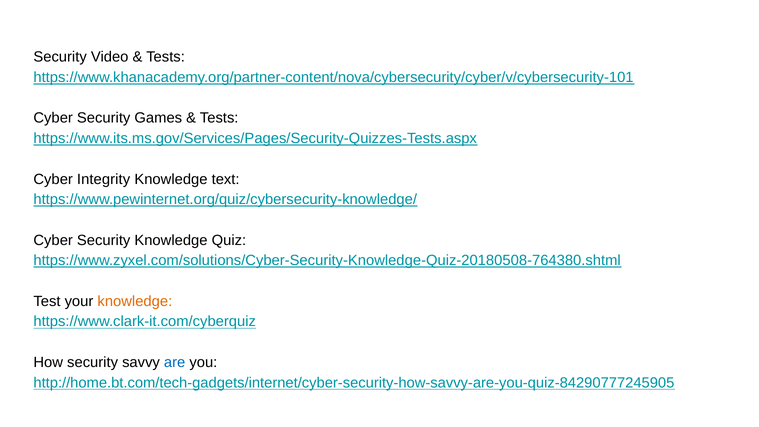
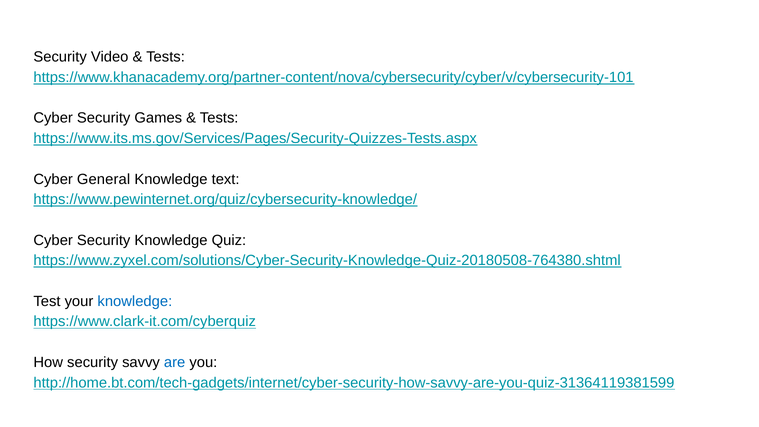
Integrity: Integrity -> General
knowledge at (135, 301) colour: orange -> blue
http://home.bt.com/tech-gadgets/internet/cyber-security-how-savvy-are-you-quiz-84290777245905: http://home.bt.com/tech-gadgets/internet/cyber-security-how-savvy-are-you-quiz-84290777245905 -> http://home.bt.com/tech-gadgets/internet/cyber-security-how-savvy-are-you-quiz-31364119381599
